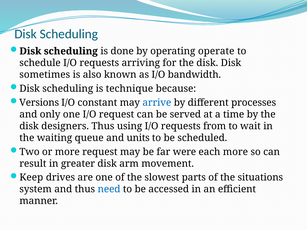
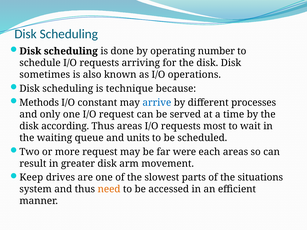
operate: operate -> number
bandwidth: bandwidth -> operations
Versions: Versions -> Methods
designers: designers -> according
Thus using: using -> areas
from: from -> most
each more: more -> areas
need colour: blue -> orange
